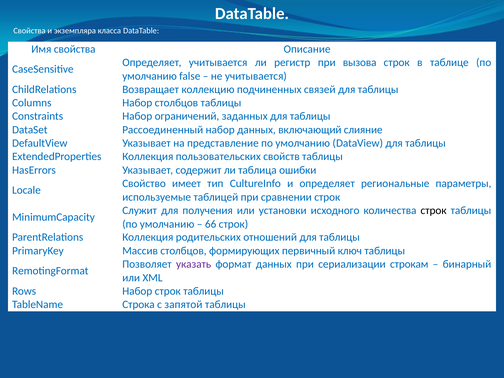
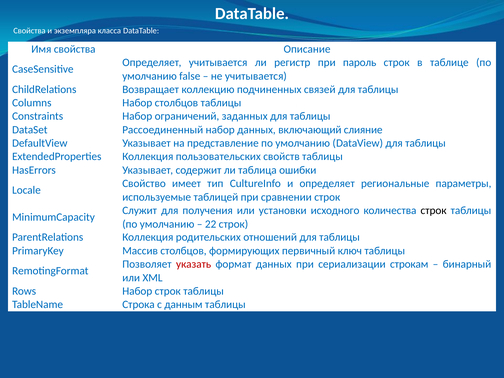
вызова: вызова -> пароль
66: 66 -> 22
указать colour: purple -> red
запятой: запятой -> данным
